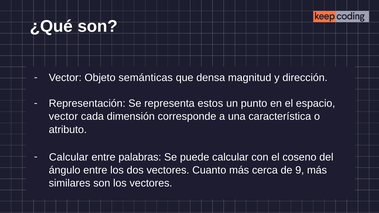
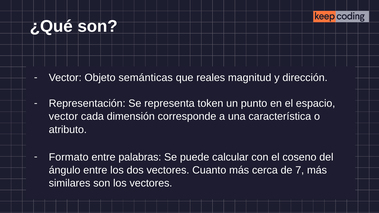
densa: densa -> reales
estos: estos -> token
Calcular at (69, 157): Calcular -> Formato
9: 9 -> 7
